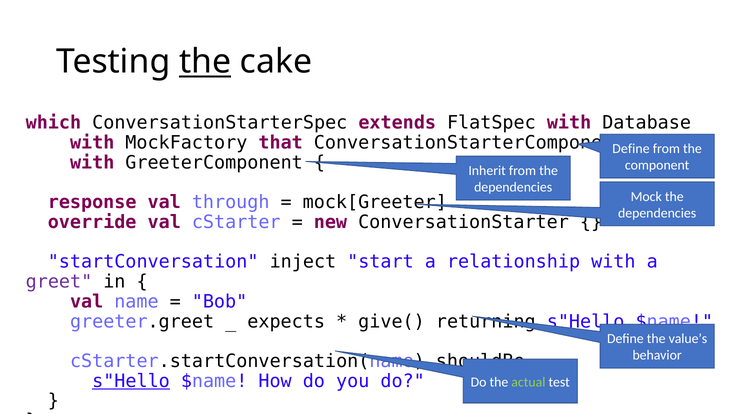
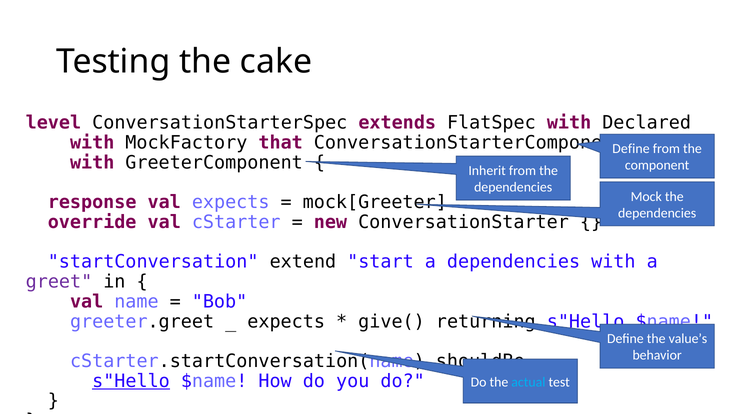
the at (205, 62) underline: present -> none
which: which -> level
Database: Database -> Declared
val through: through -> expects
inject: inject -> extend
a relationship: relationship -> dependencies
actual colour: light green -> light blue
